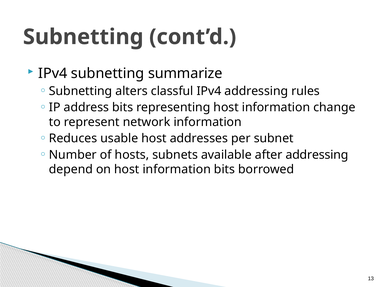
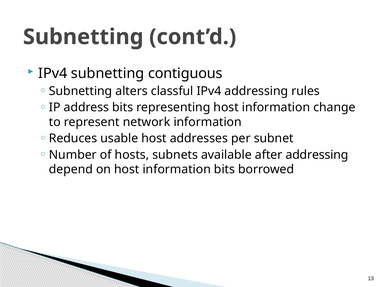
summarize: summarize -> contiguous
